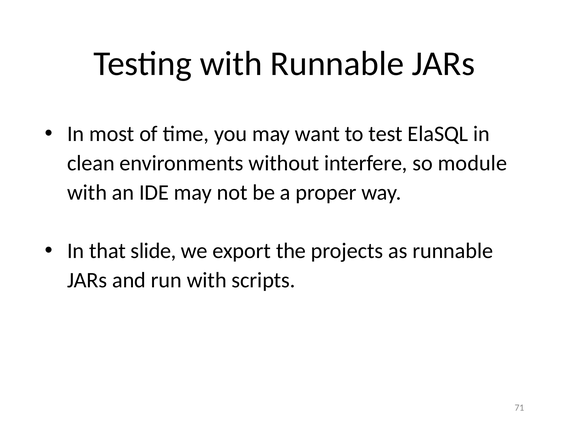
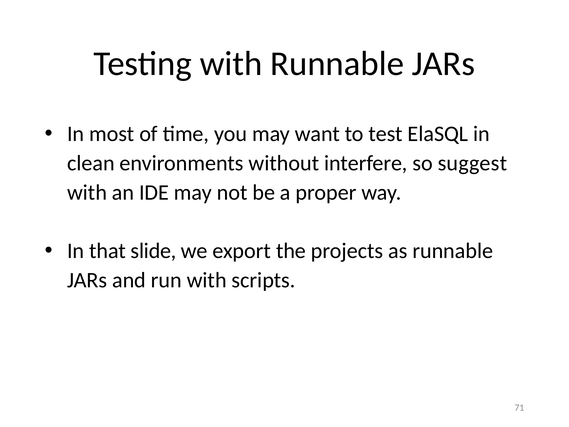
module: module -> suggest
